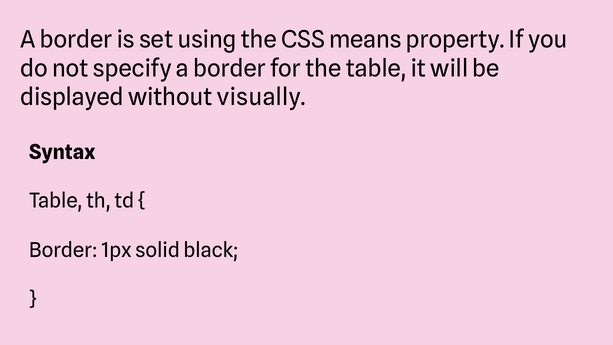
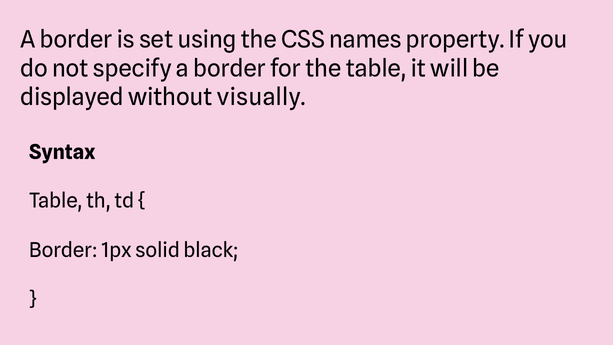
means: means -> names
